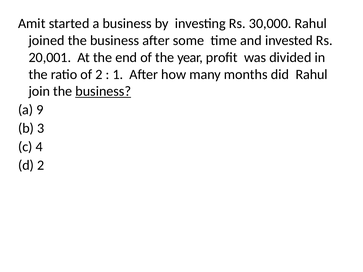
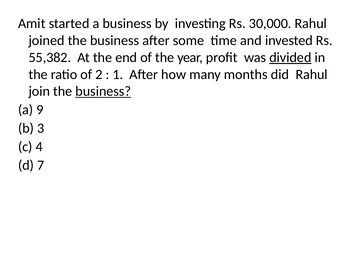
20,001: 20,001 -> 55,382
divided underline: none -> present
d 2: 2 -> 7
